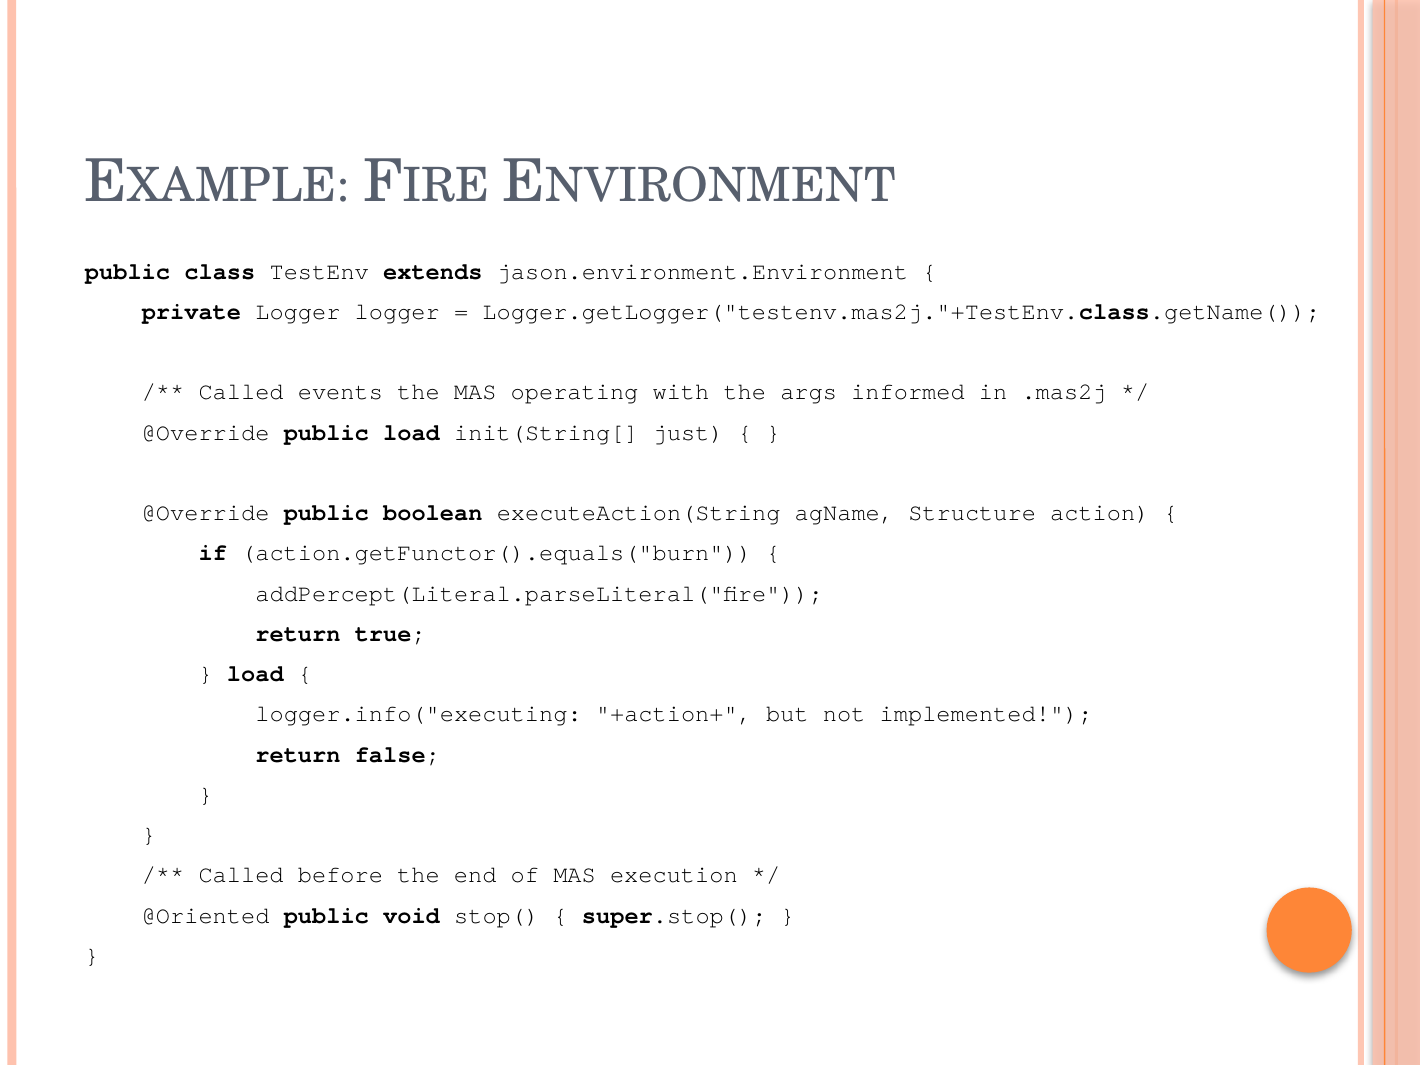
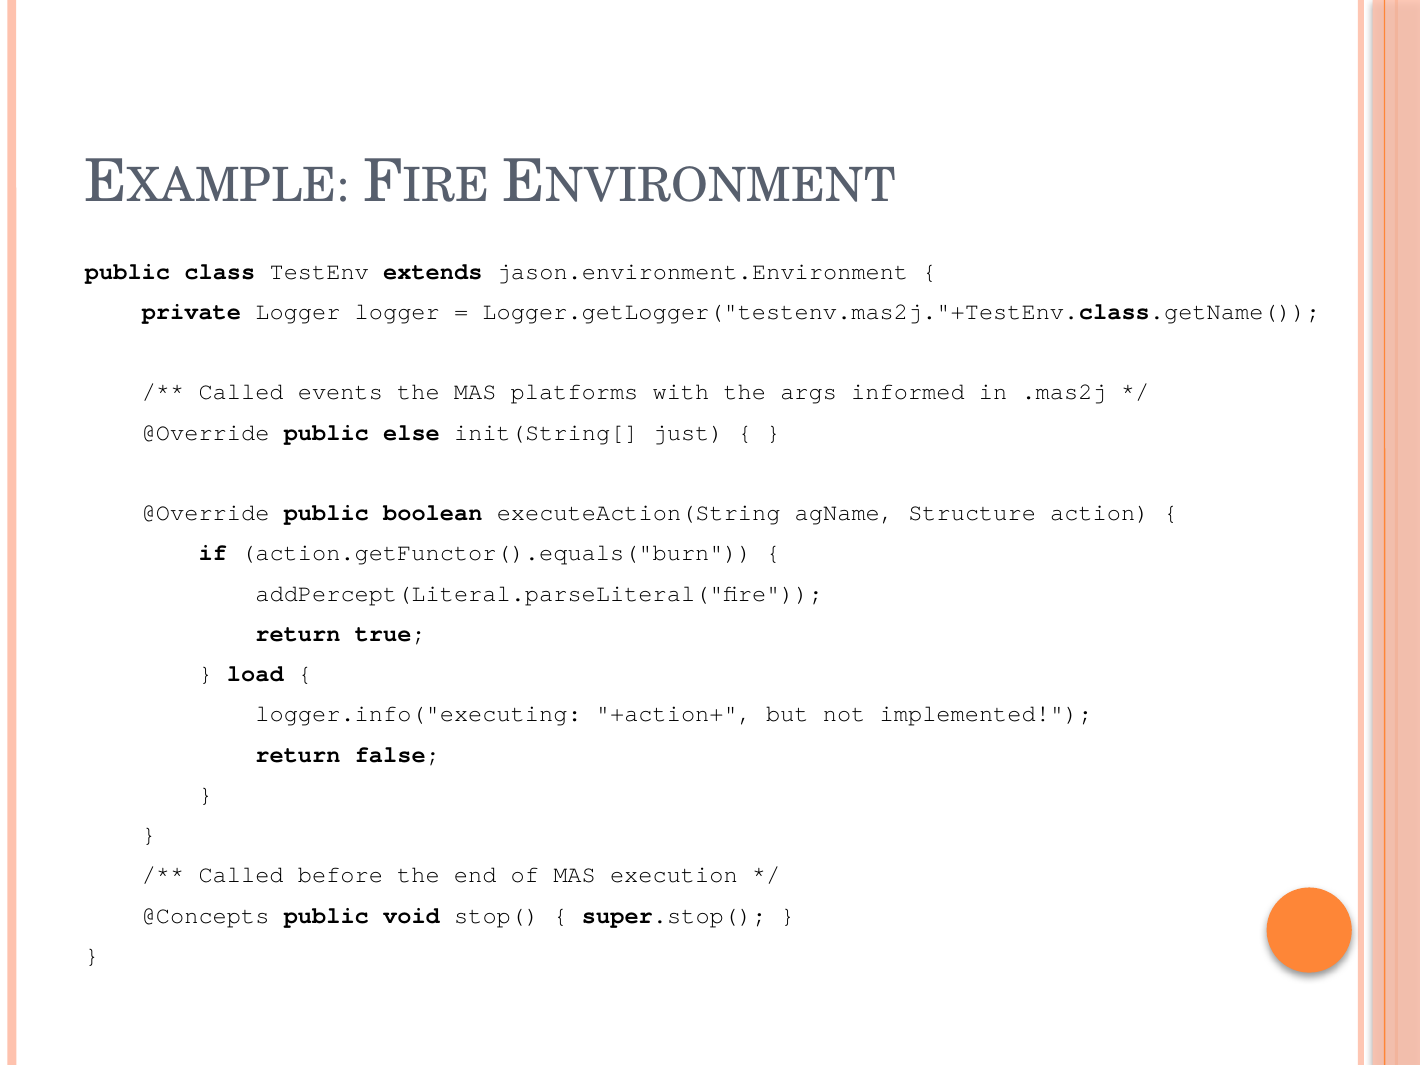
operating: operating -> platforms
public load: load -> else
@Oriented: @Oriented -> @Concepts
